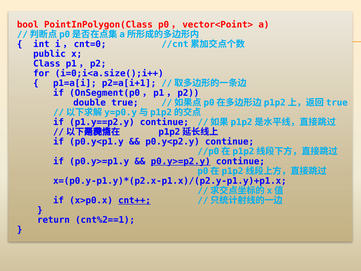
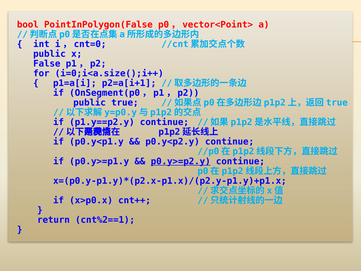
PointInPolygon(Class: PointInPolygon(Class -> PointInPolygon(False
Class: Class -> False
double at (90, 103): double -> public
cnt++ underline: present -> none
